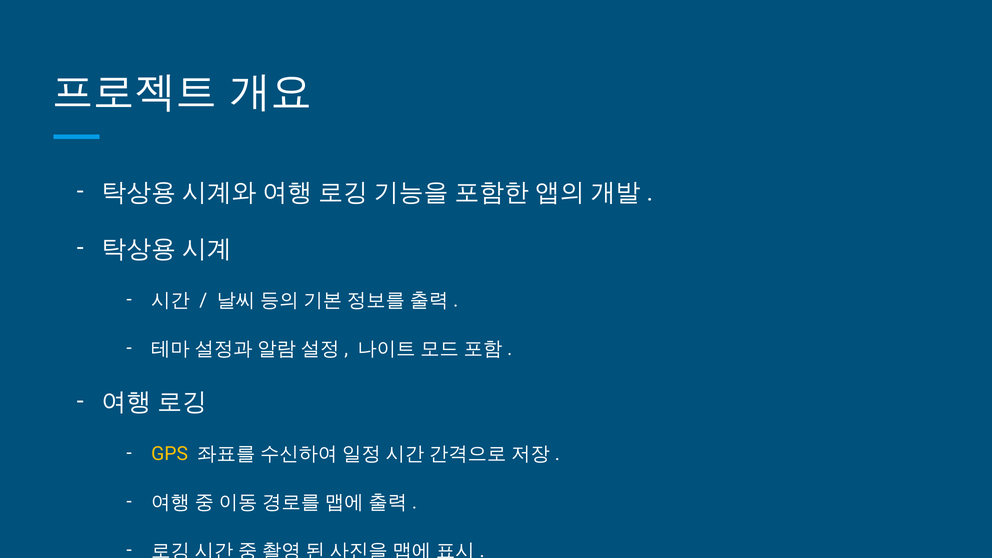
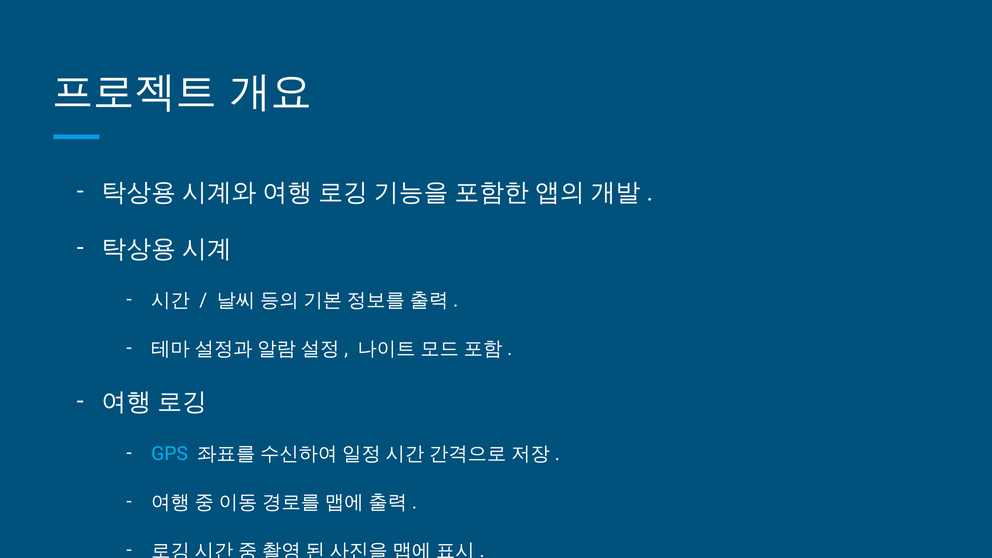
GPS colour: yellow -> light blue
